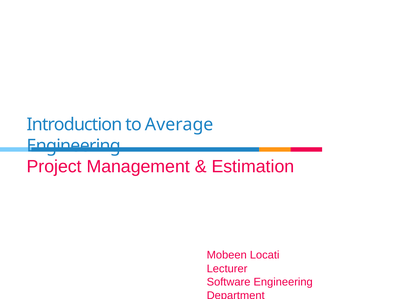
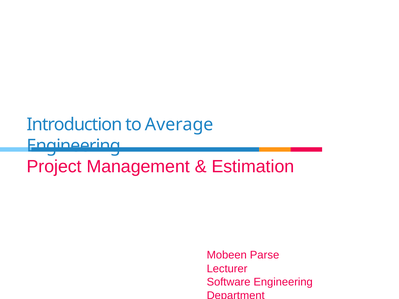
Locati: Locati -> Parse
